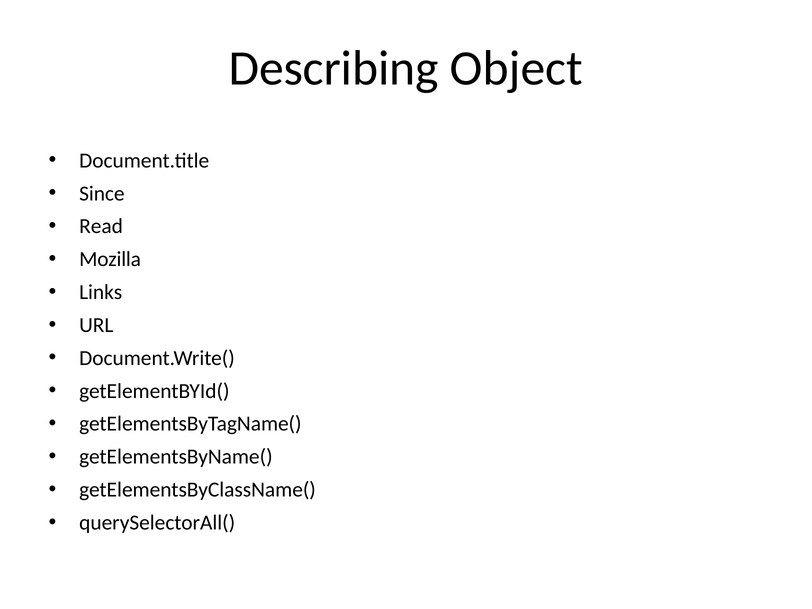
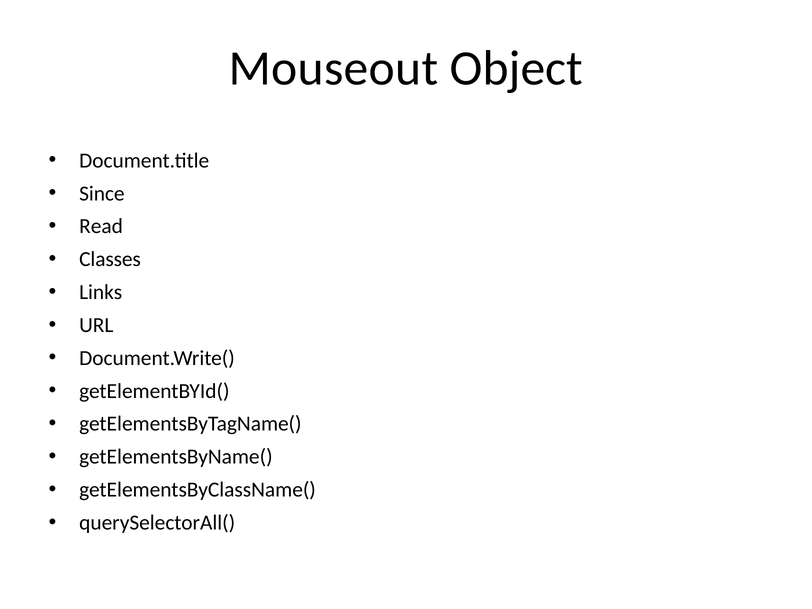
Describing: Describing -> Mouseout
Mozilla: Mozilla -> Classes
